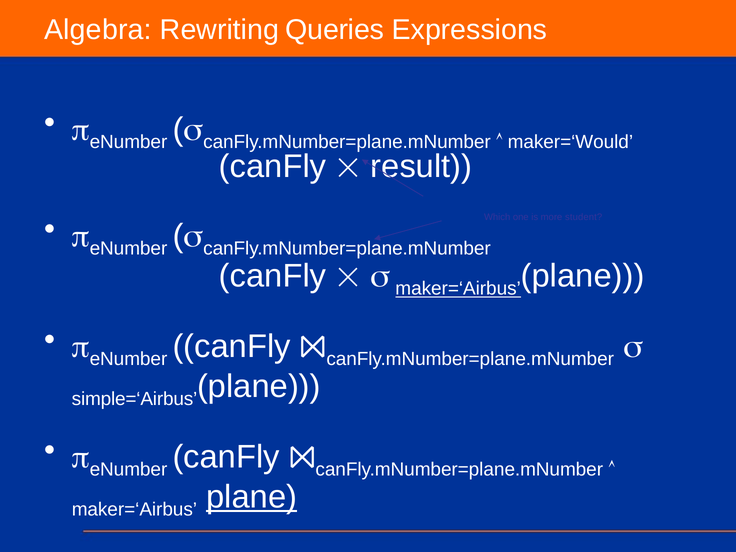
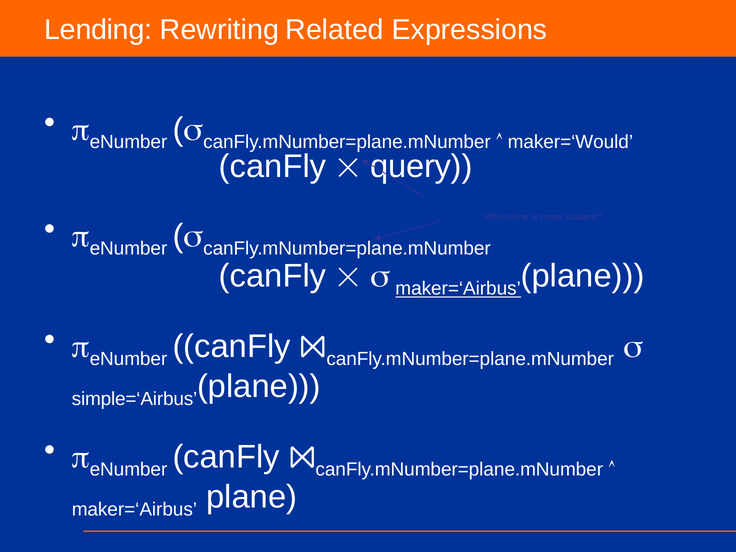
Algebra: Algebra -> Lending
Queries: Queries -> Related
result: result -> query
plane at (252, 497) underline: present -> none
